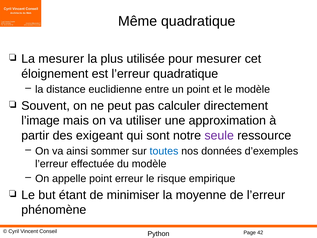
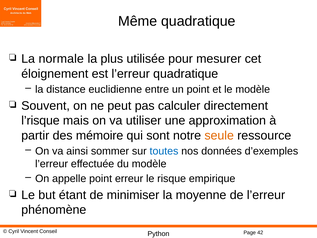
La mesurer: mesurer -> normale
l’image: l’image -> l’risque
exigeant: exigeant -> mémoire
seule colour: purple -> orange
